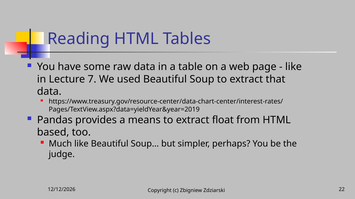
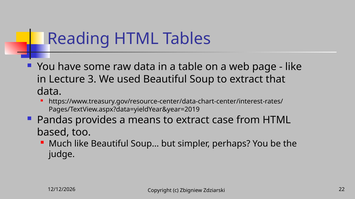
7: 7 -> 3
float: float -> case
